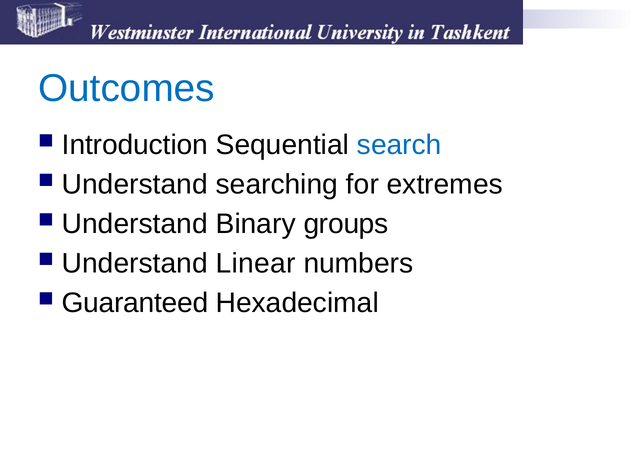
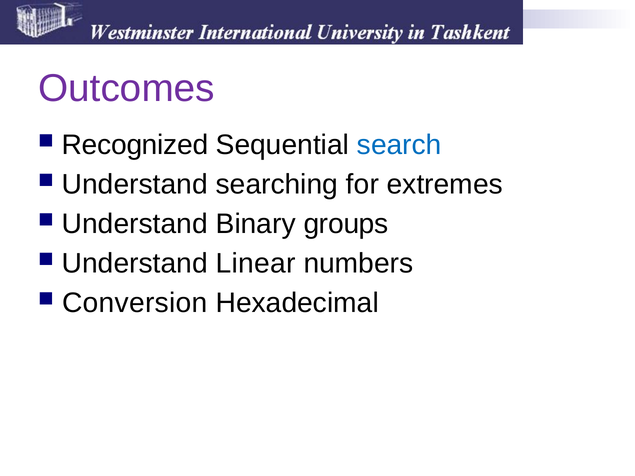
Outcomes colour: blue -> purple
Introduction: Introduction -> Recognized
Guaranteed: Guaranteed -> Conversion
